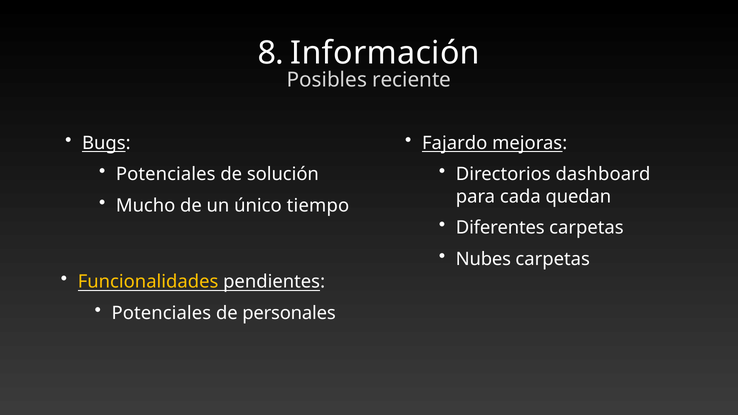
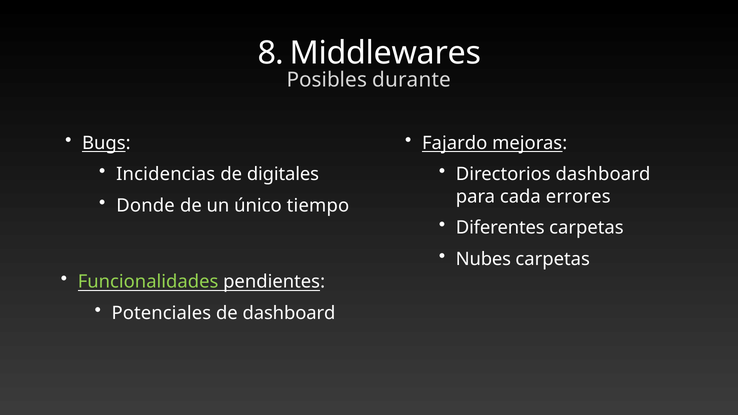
Información: Información -> Middlewares
reciente: reciente -> durante
Potenciales at (166, 174): Potenciales -> Incidencias
solución: solución -> digitales
quedan: quedan -> errores
Mucho: Mucho -> Donde
Funcionalidades colour: yellow -> light green
de personales: personales -> dashboard
